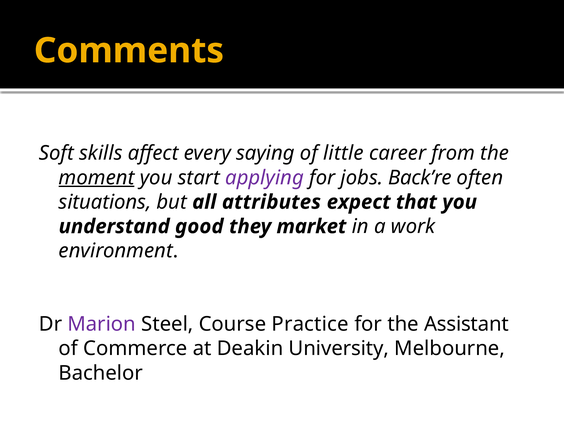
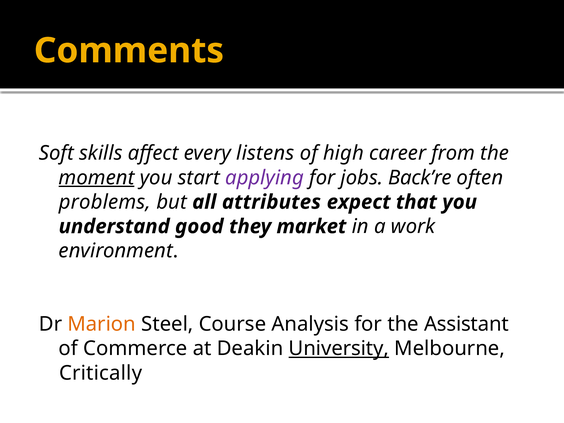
saying: saying -> listens
little: little -> high
situations: situations -> problems
Marion colour: purple -> orange
Practice: Practice -> Analysis
University underline: none -> present
Bachelor: Bachelor -> Critically
